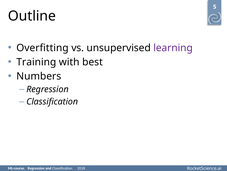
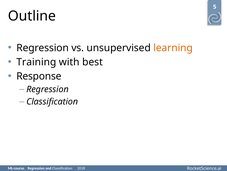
Overfitting at (43, 48): Overfitting -> Regression
learning colour: purple -> orange
Numbers: Numbers -> Response
